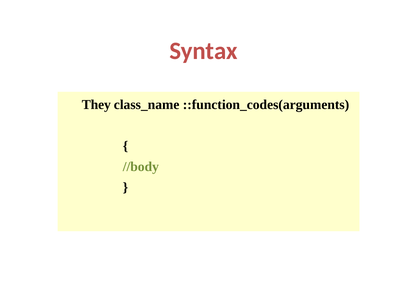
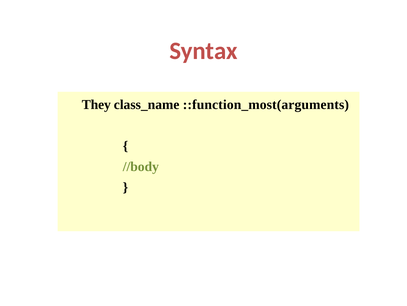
::function_codes(arguments: ::function_codes(arguments -> ::function_most(arguments
